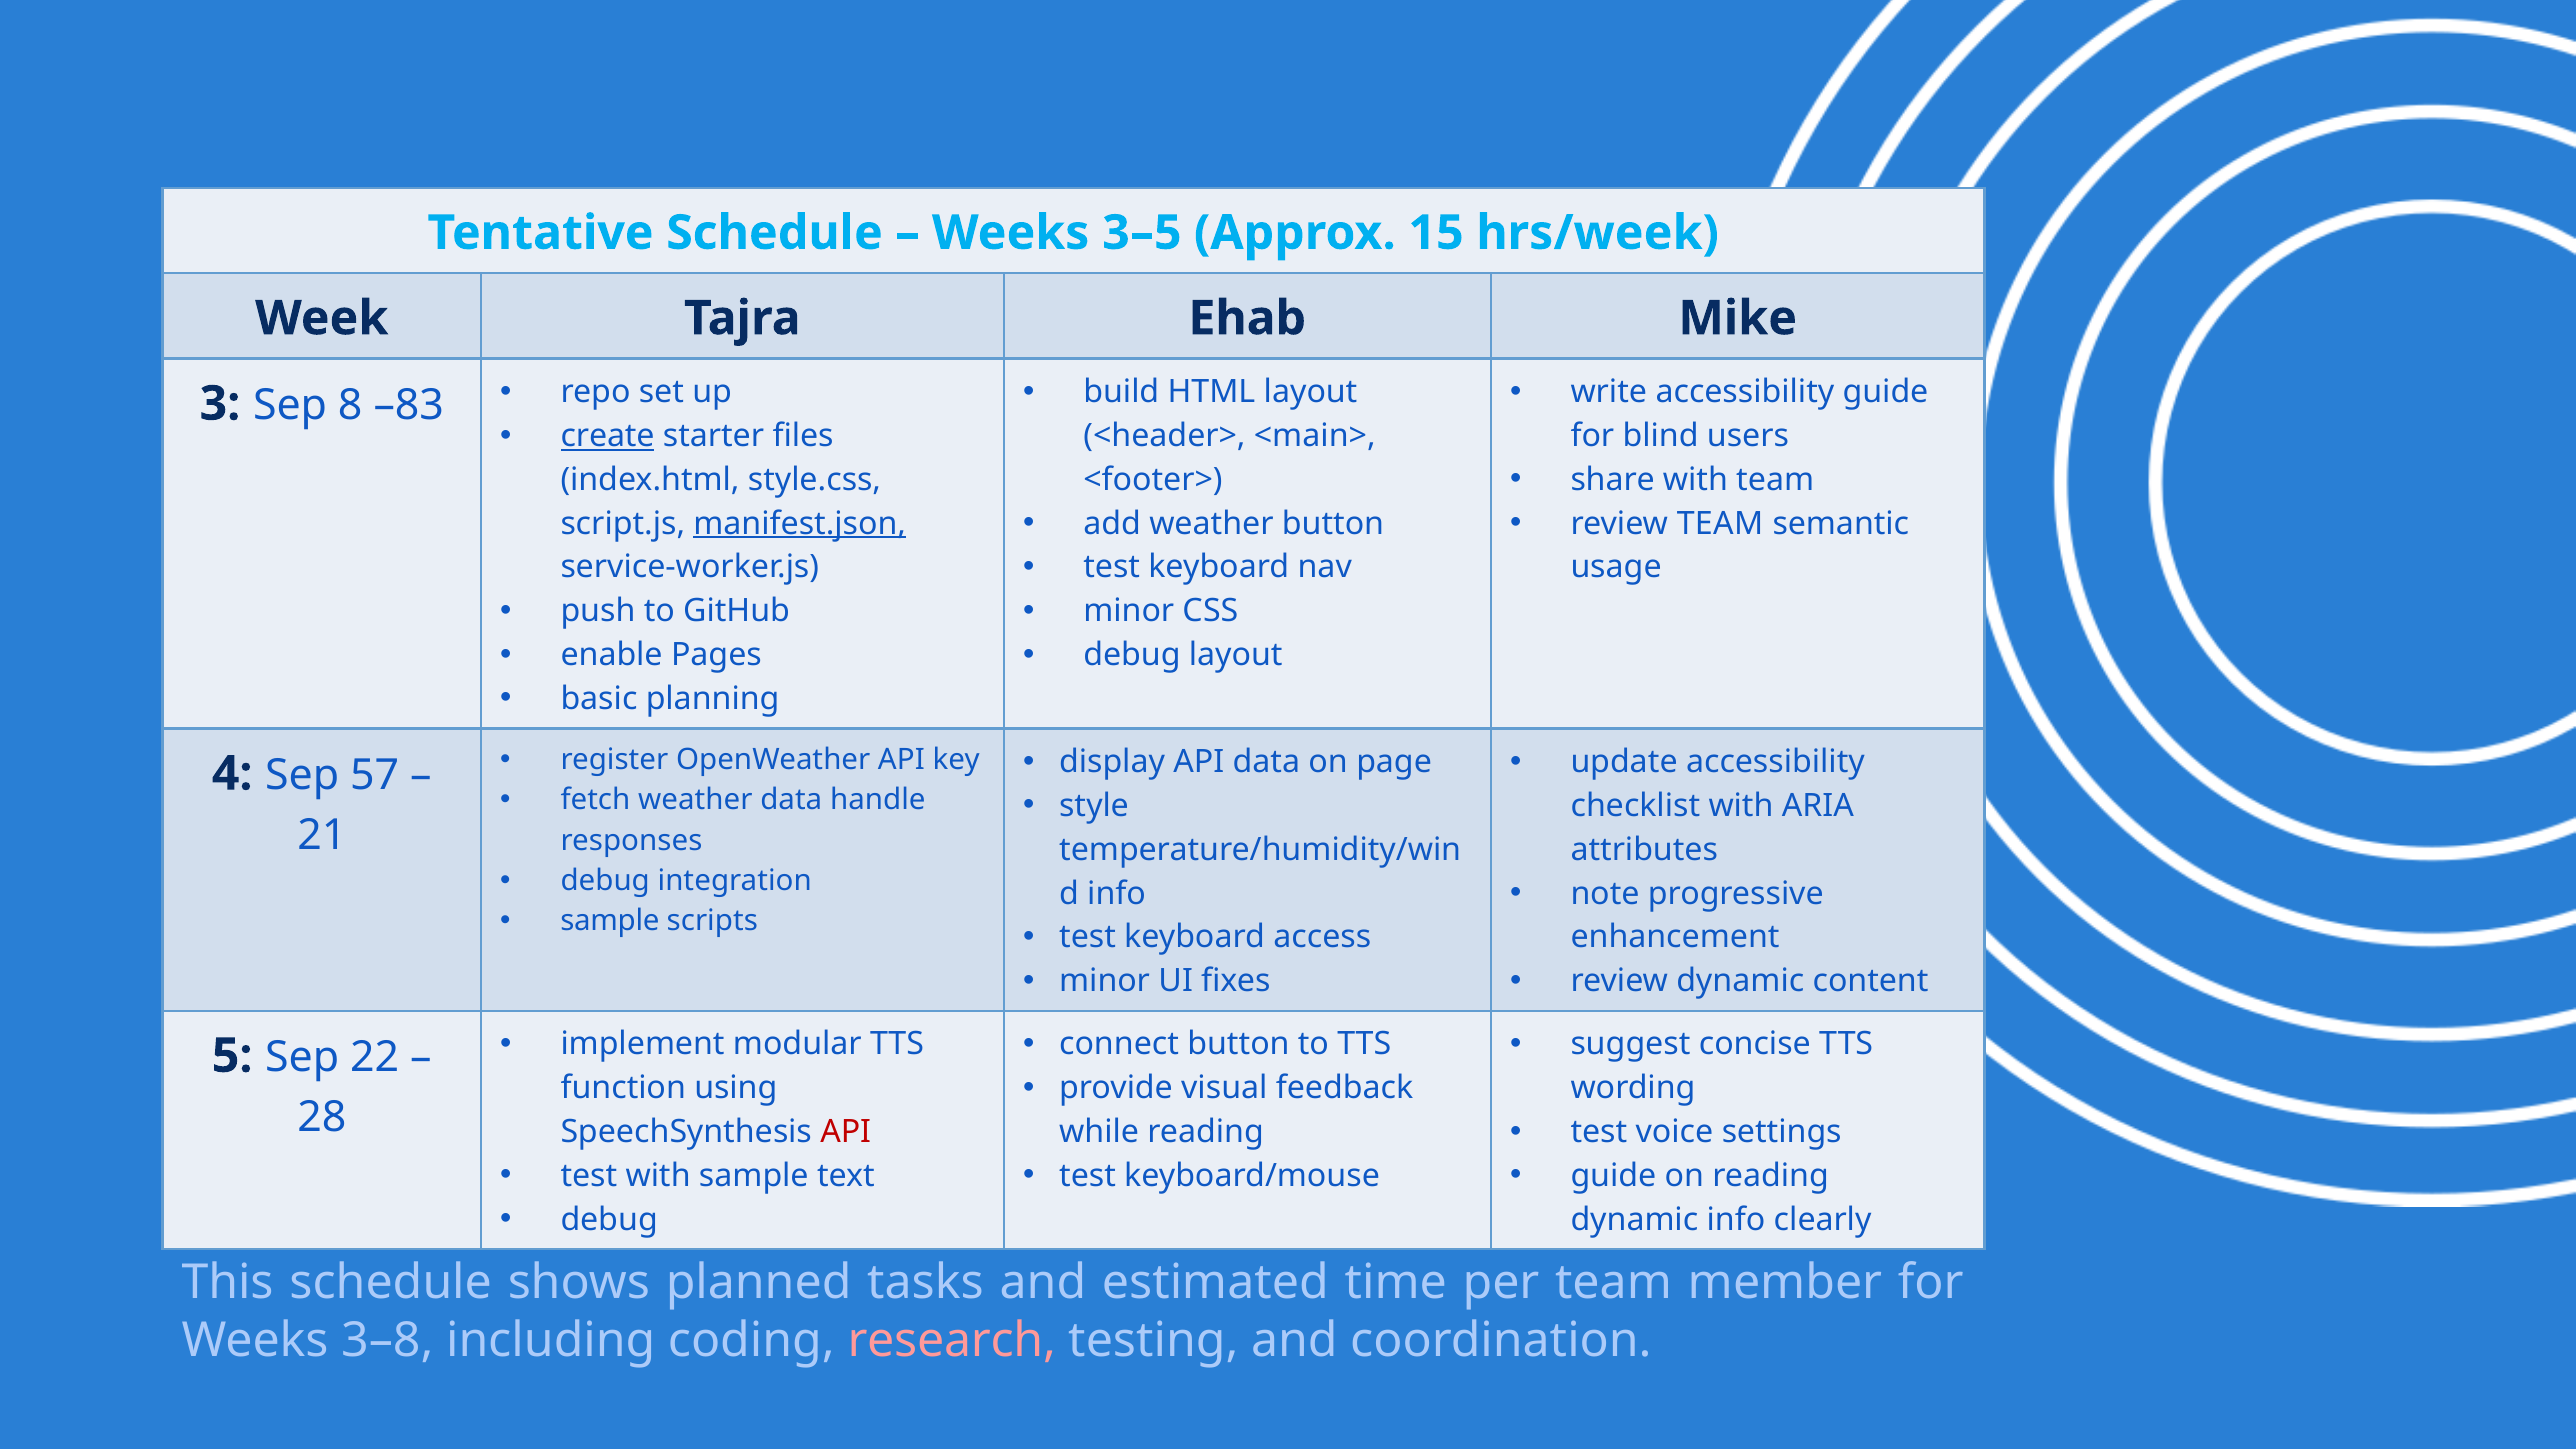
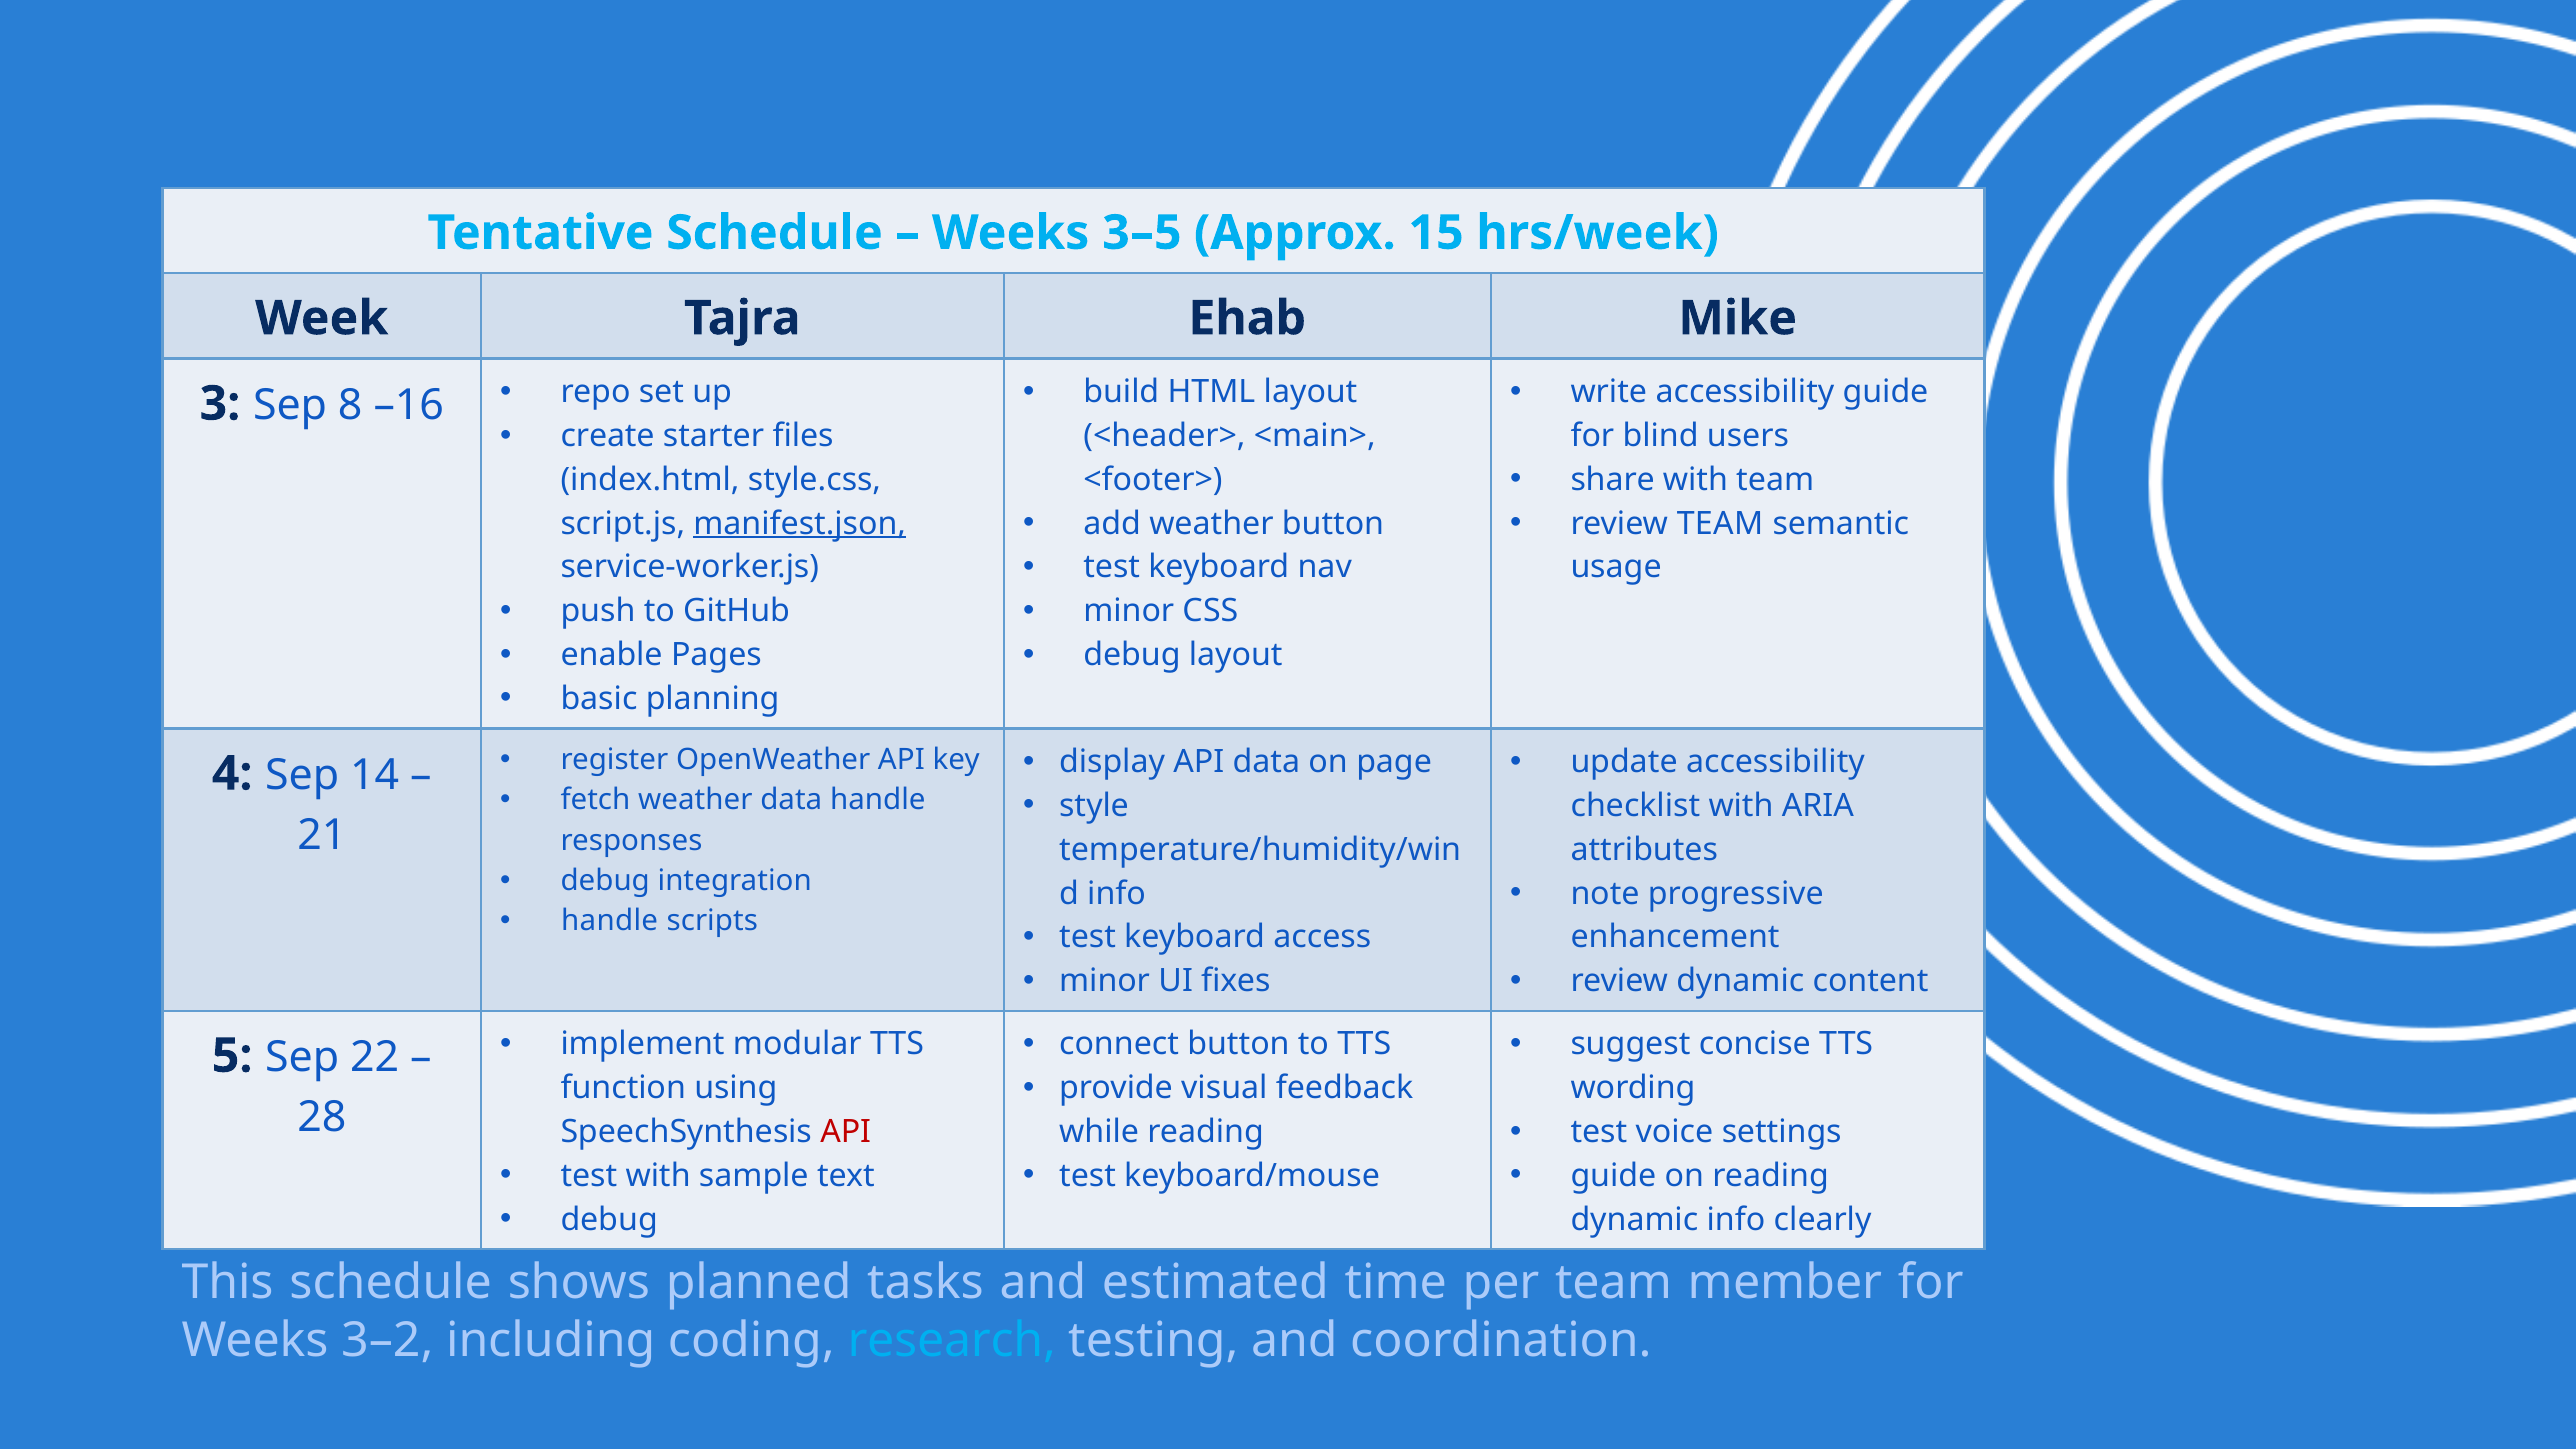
–83: –83 -> –16
create underline: present -> none
57: 57 -> 14
sample at (610, 921): sample -> handle
3–8: 3–8 -> 3–2
research colour: pink -> light blue
